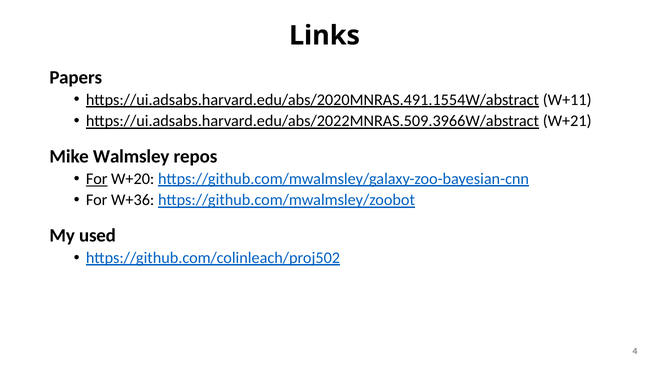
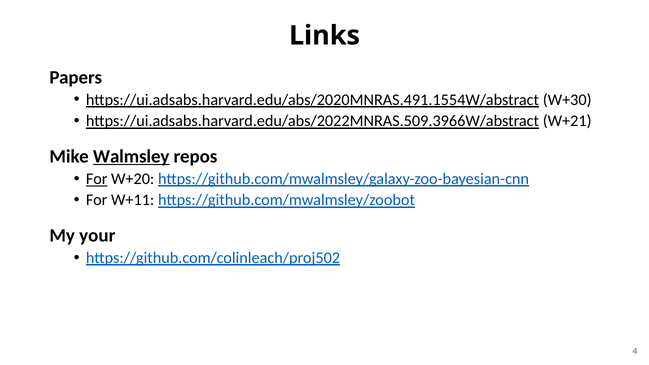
W+11: W+11 -> W+30
Walmsley underline: none -> present
W+36: W+36 -> W+11
used: used -> your
